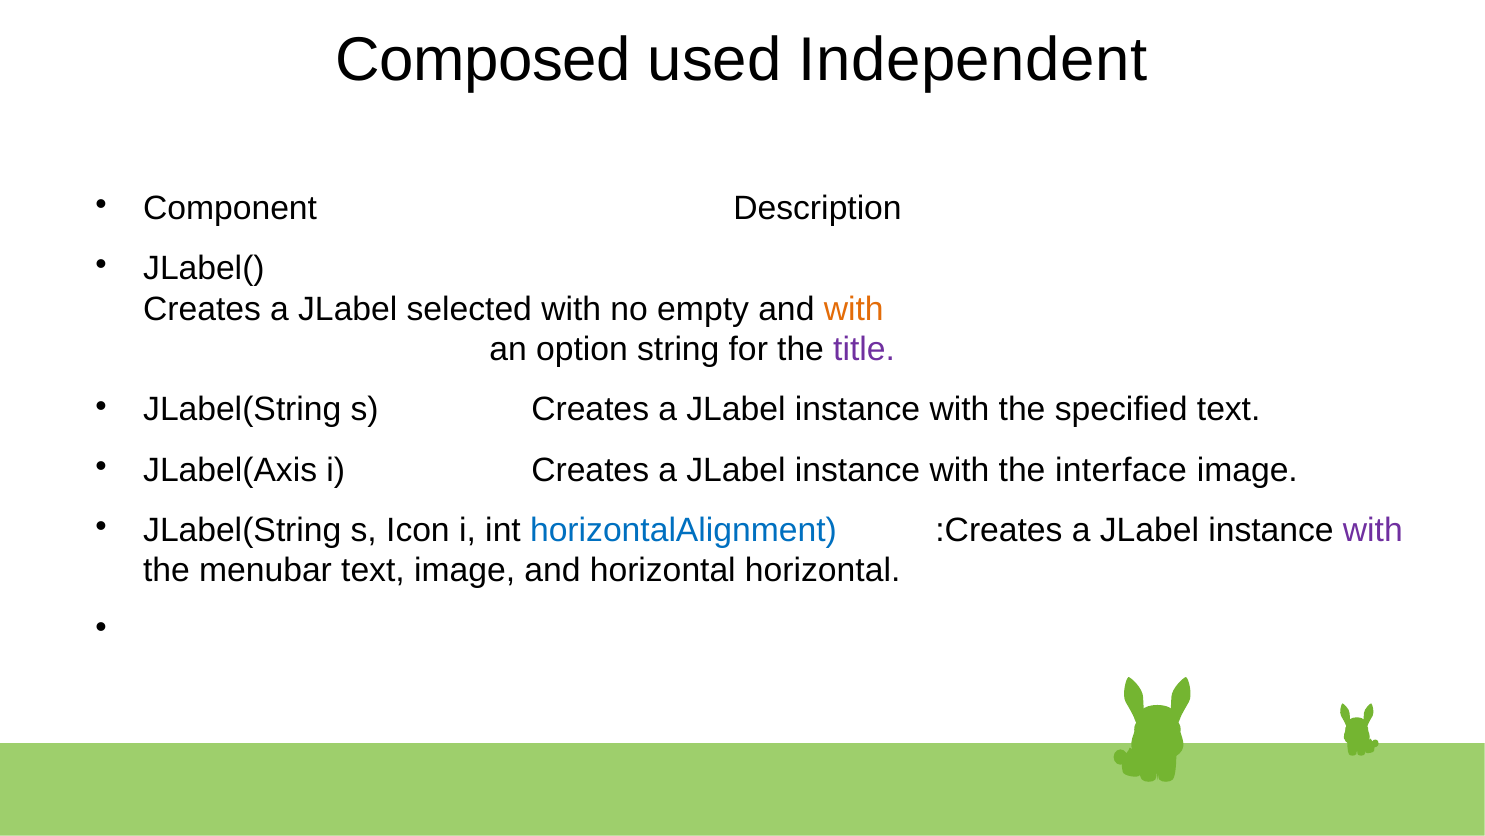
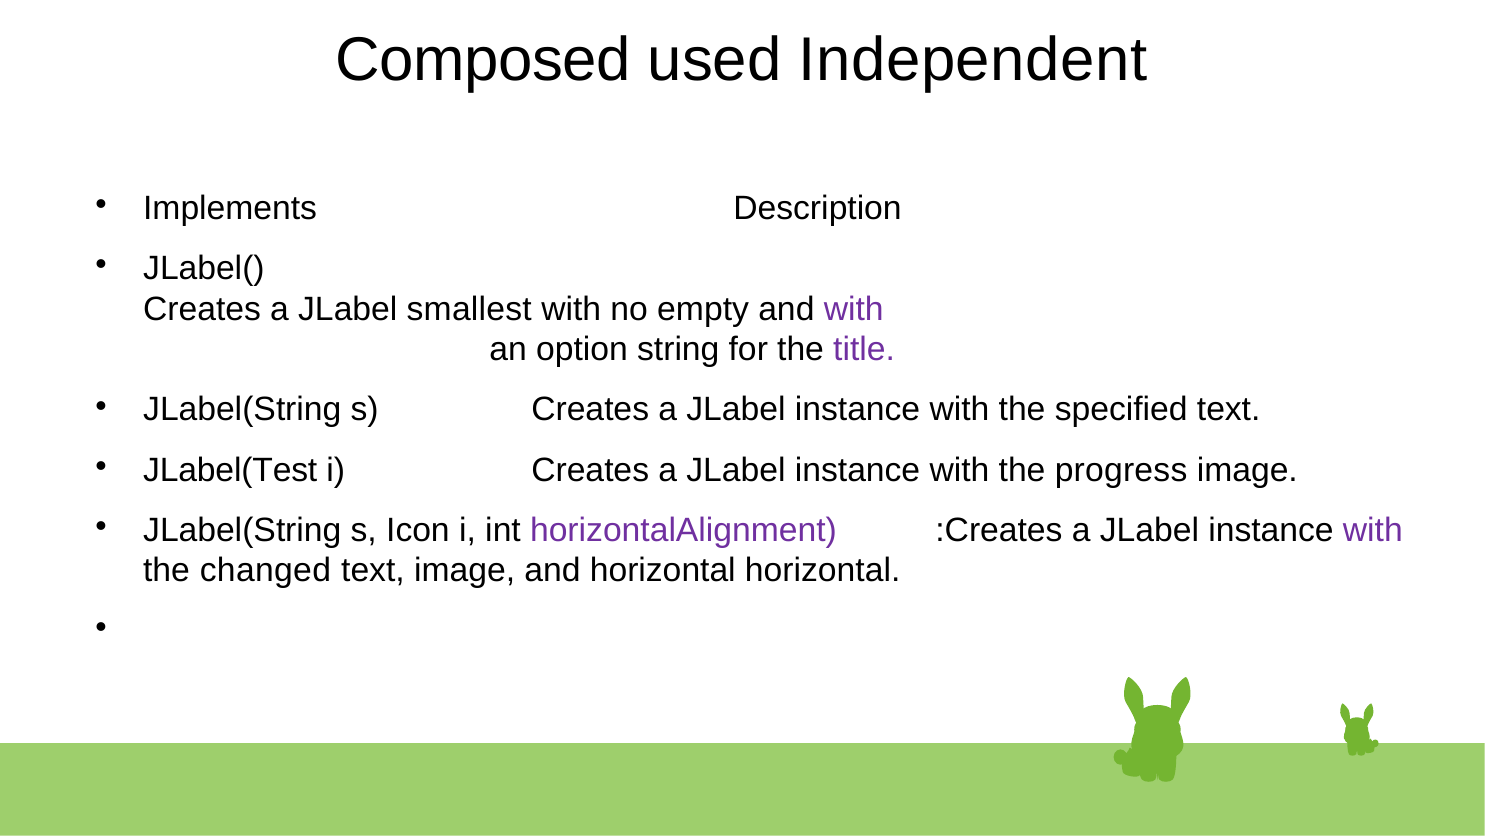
Component: Component -> Implements
selected: selected -> smallest
with at (854, 309) colour: orange -> purple
JLabel(Axis: JLabel(Axis -> JLabel(Test
interface: interface -> progress
horizontalAlignment colour: blue -> purple
menubar: menubar -> changed
